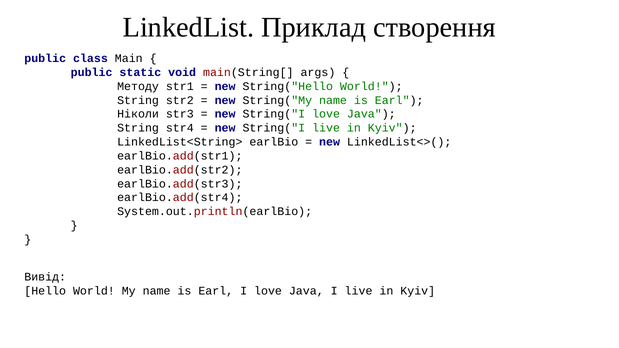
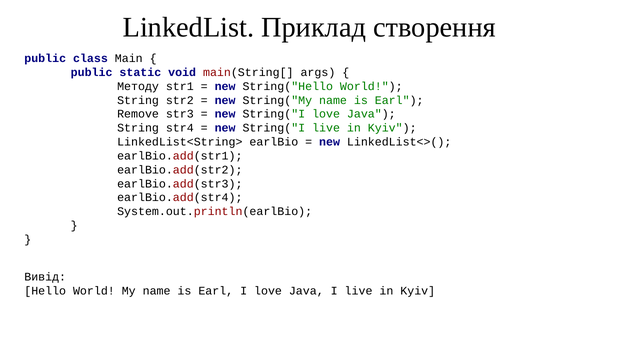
Ніколи: Ніколи -> Remove
